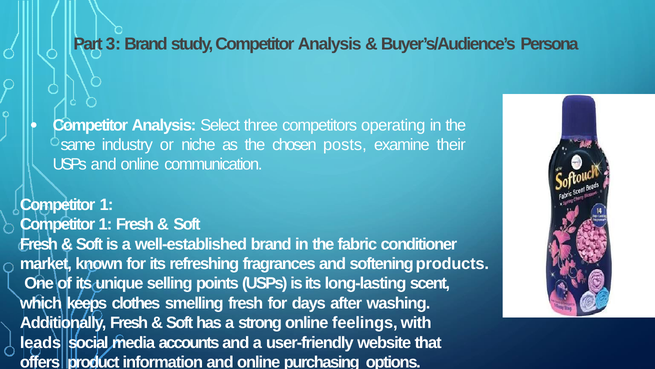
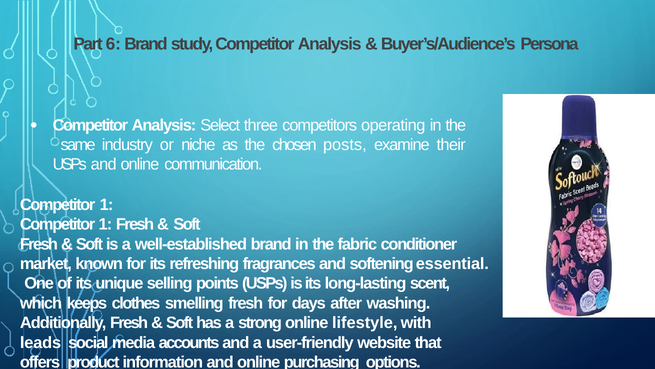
3: 3 -> 6
products: products -> essential
feelings: feelings -> lifestyle
